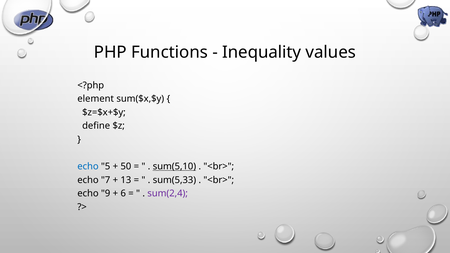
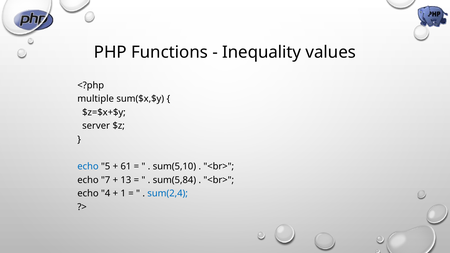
element: element -> multiple
define: define -> server
50: 50 -> 61
sum(5,10 underline: present -> none
sum(5,33: sum(5,33 -> sum(5,84
9: 9 -> 4
6: 6 -> 1
sum(2,4 colour: purple -> blue
